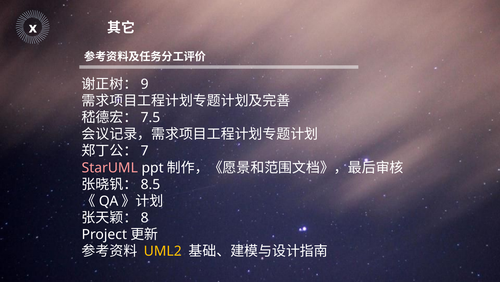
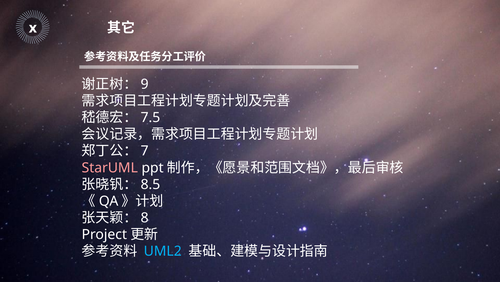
UML2 colour: yellow -> light blue
